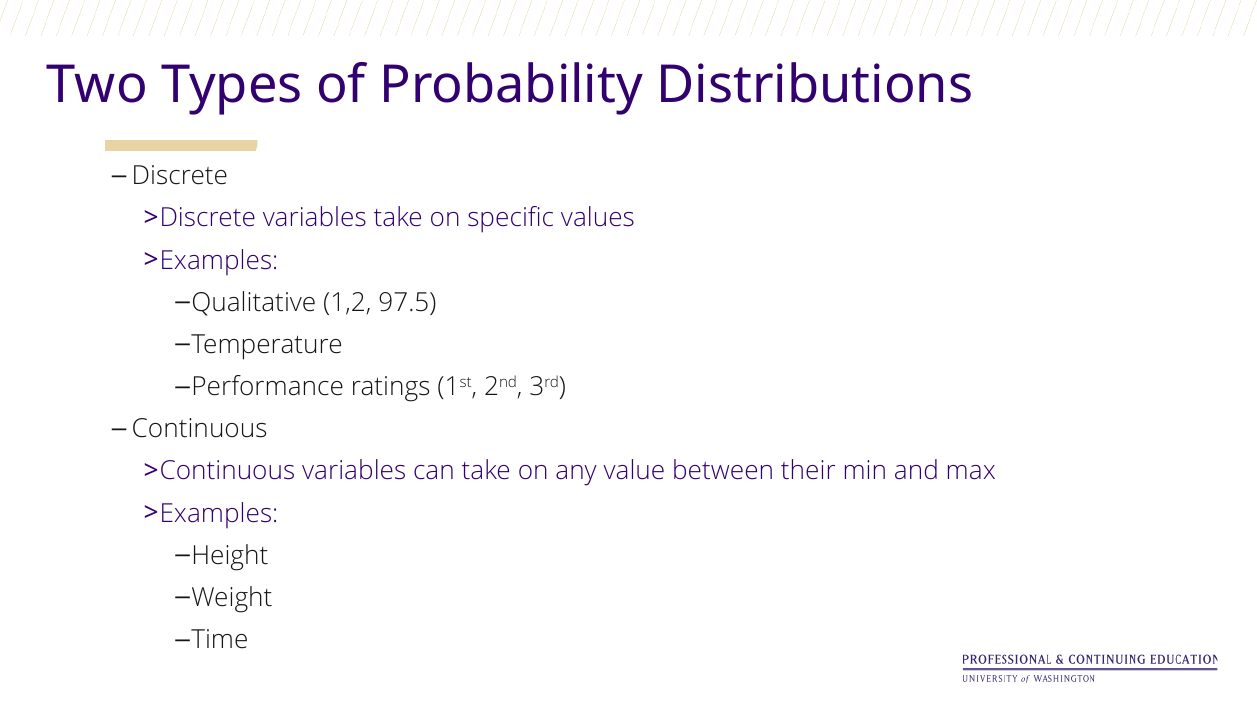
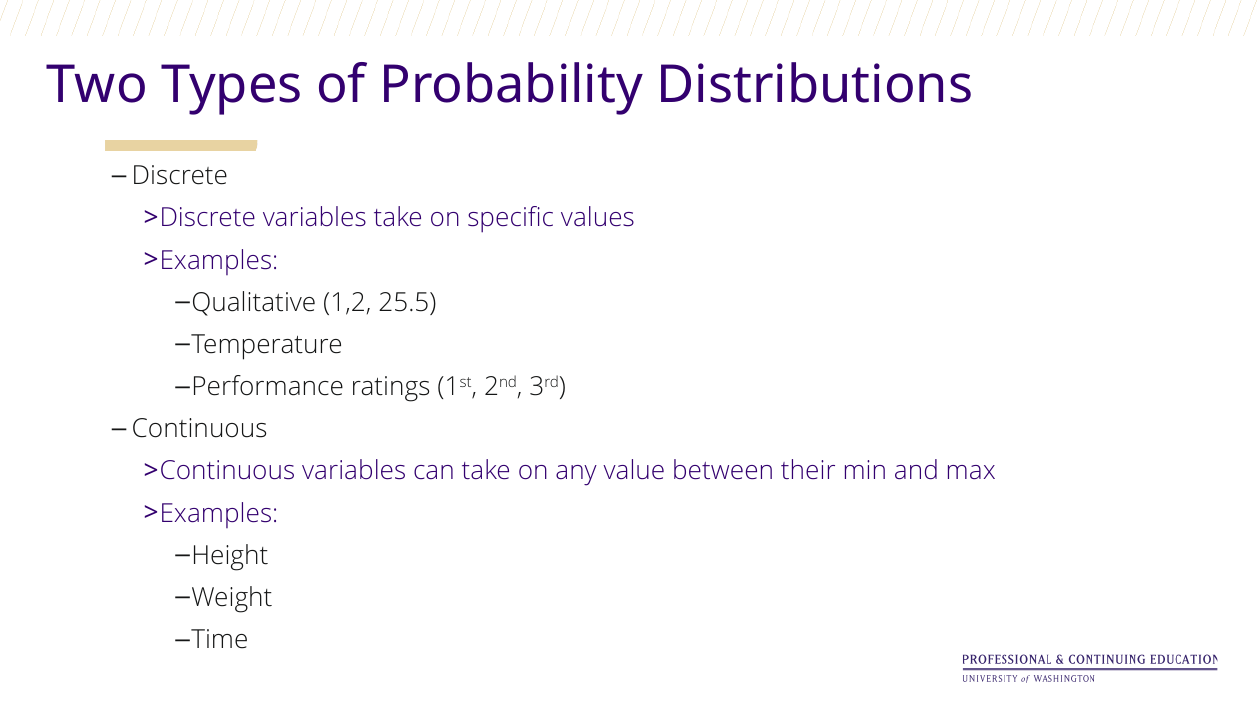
97.5: 97.5 -> 25.5
